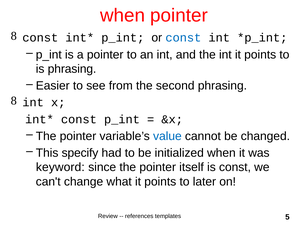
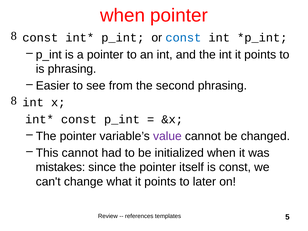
value colour: blue -> purple
This specify: specify -> cannot
keyword: keyword -> mistakes
